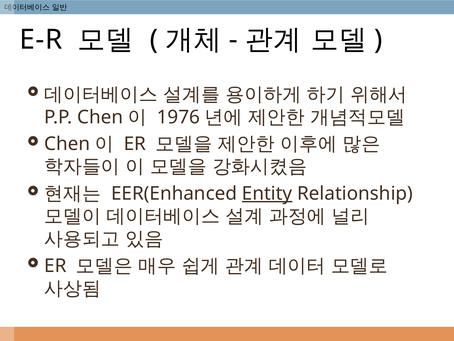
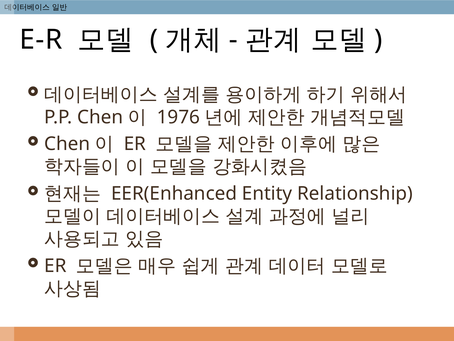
Entity underline: present -> none
